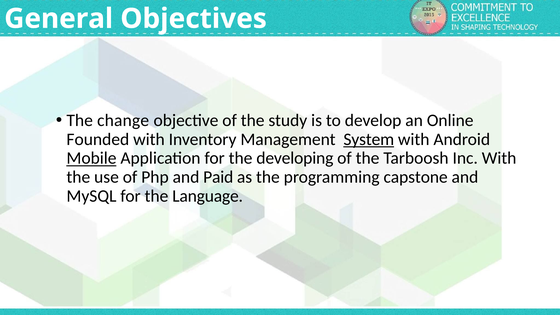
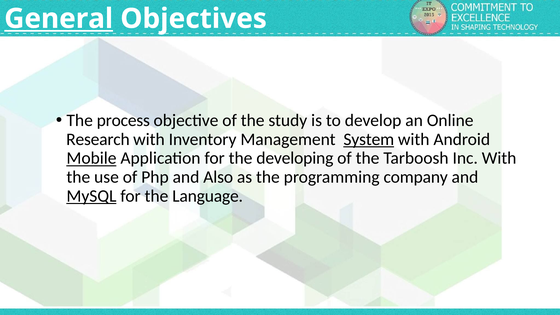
General underline: none -> present
change: change -> process
Founded: Founded -> Research
Paid: Paid -> Also
capstone: capstone -> company
MySQL underline: none -> present
